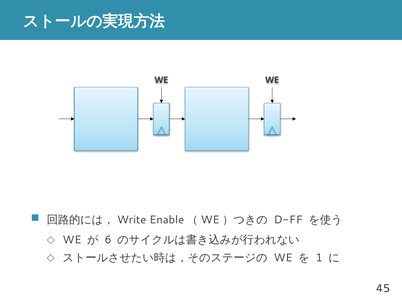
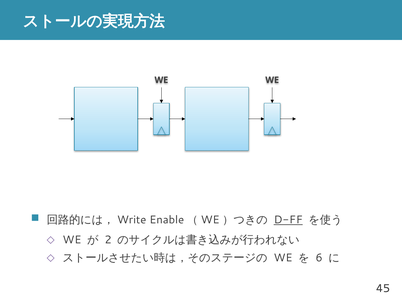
D-FF underline: none -> present
6: 6 -> 2
1: 1 -> 6
